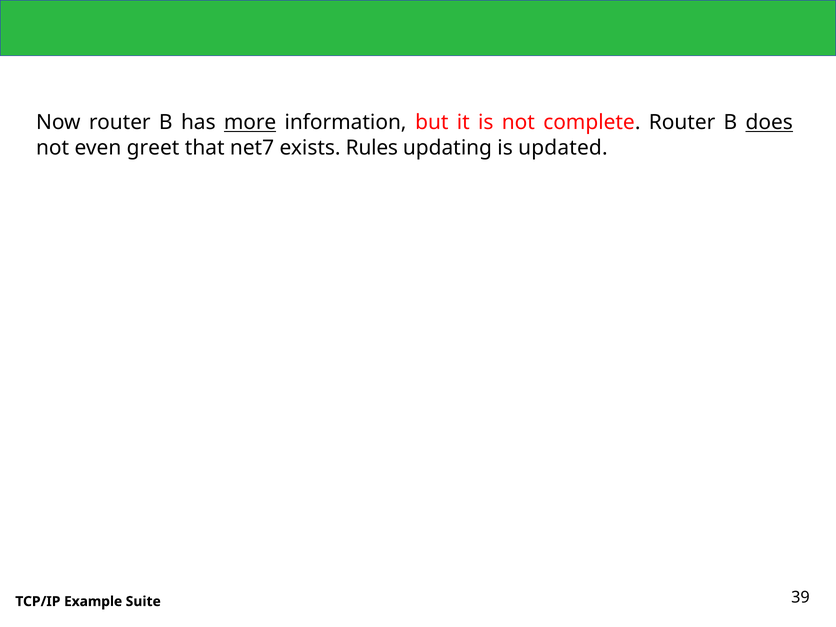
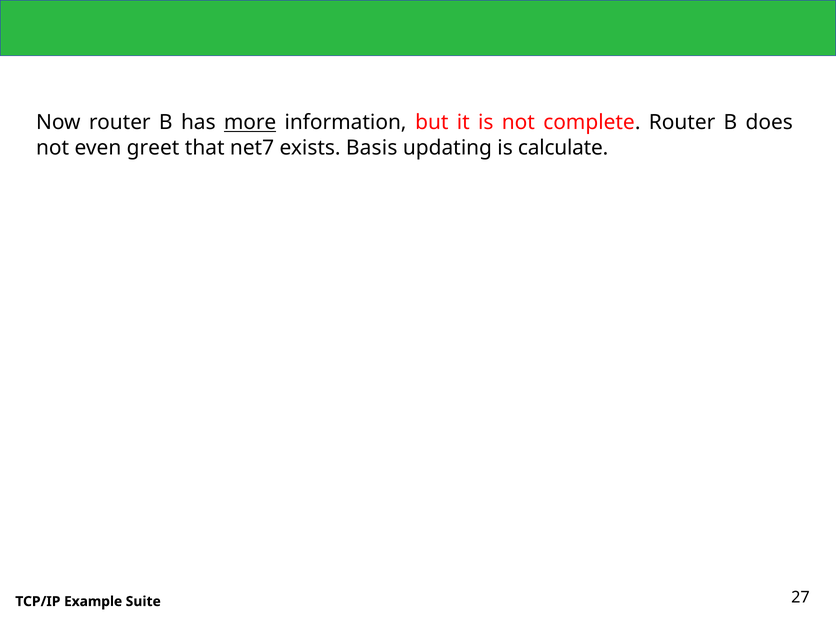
does underline: present -> none
Rules: Rules -> Basis
updated: updated -> calculate
39: 39 -> 27
